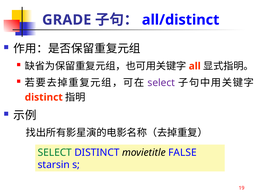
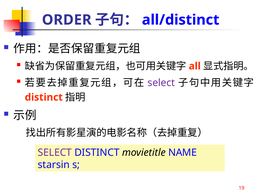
GRADE: GRADE -> ORDER
SELECT at (55, 153) colour: green -> purple
FALSE: FALSE -> NAME
